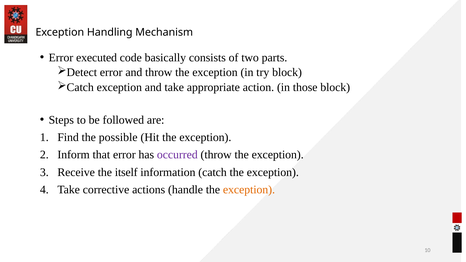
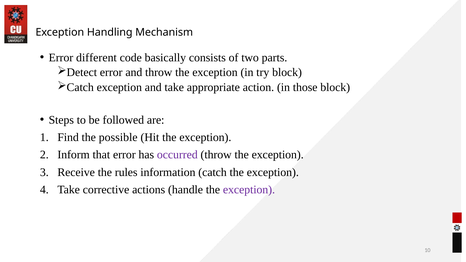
executed: executed -> different
itself: itself -> rules
exception at (249, 190) colour: orange -> purple
